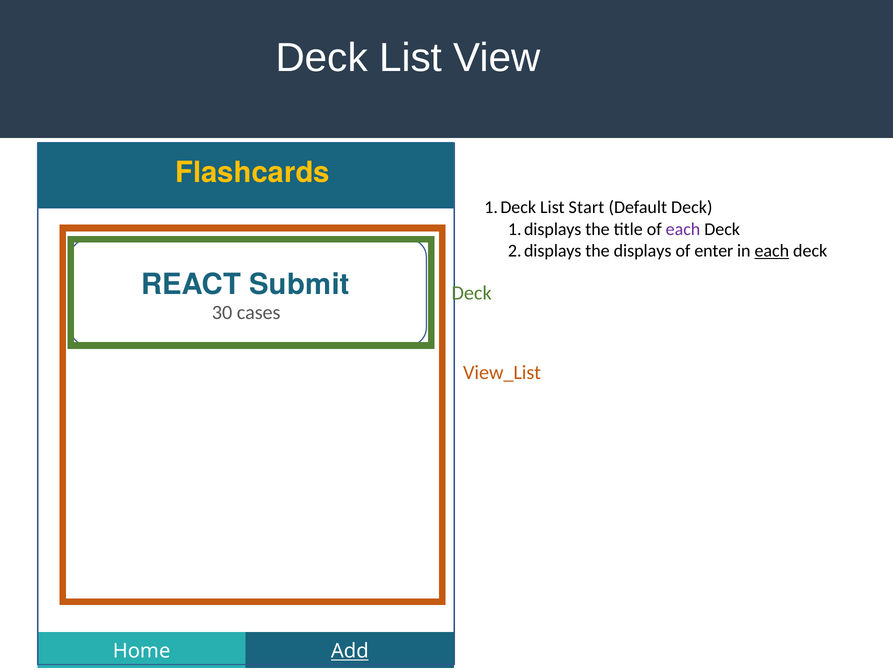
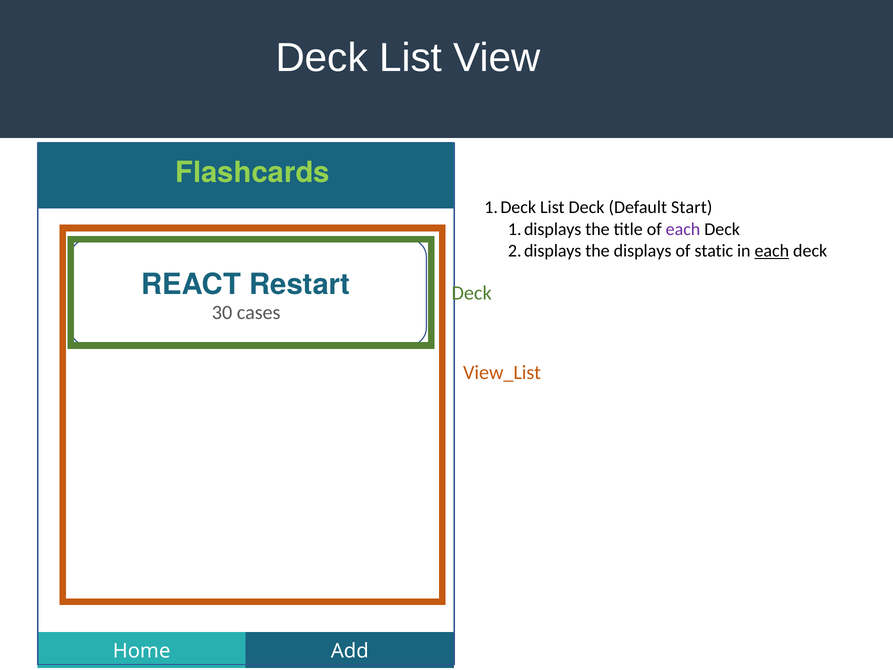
Flashcards colour: yellow -> light green
List Start: Start -> Deck
Default Deck: Deck -> Start
enter: enter -> static
Submit: Submit -> Restart
Add underline: present -> none
